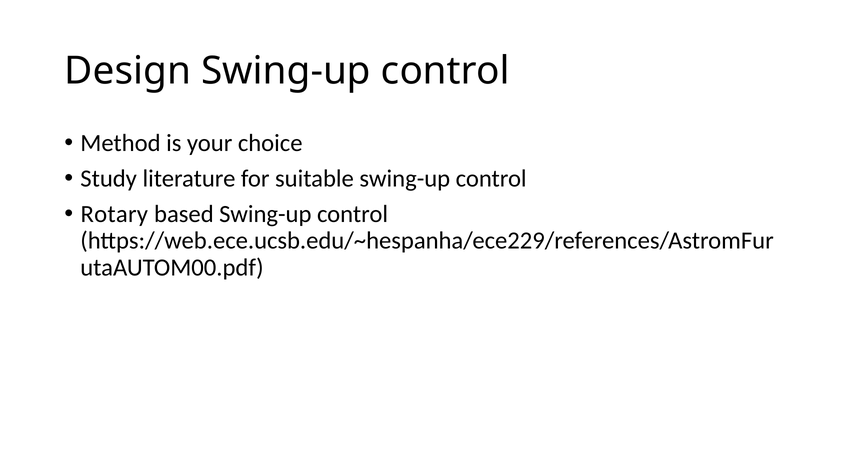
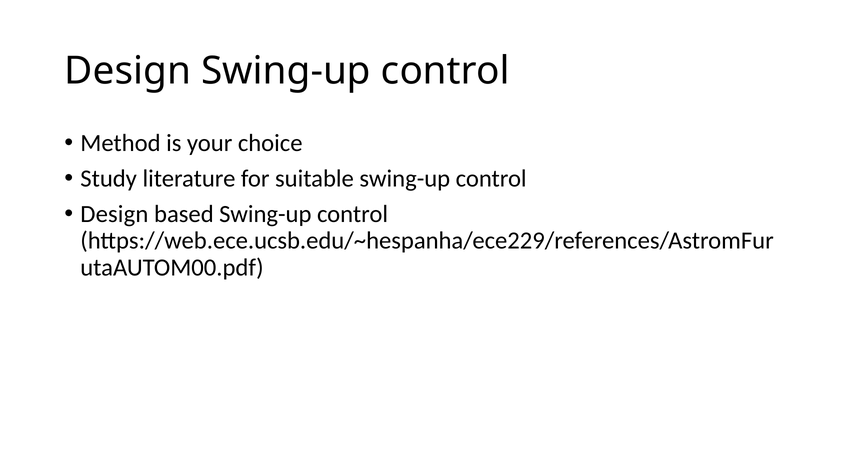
Rotary at (114, 214): Rotary -> Design
